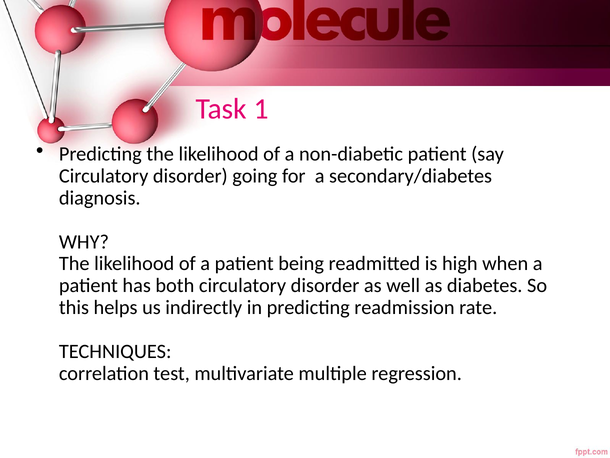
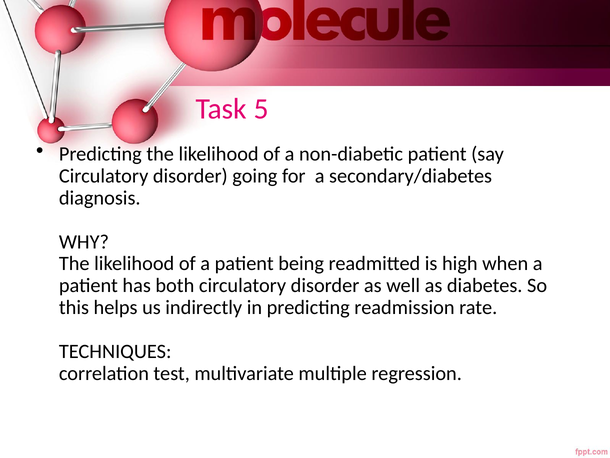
1: 1 -> 5
